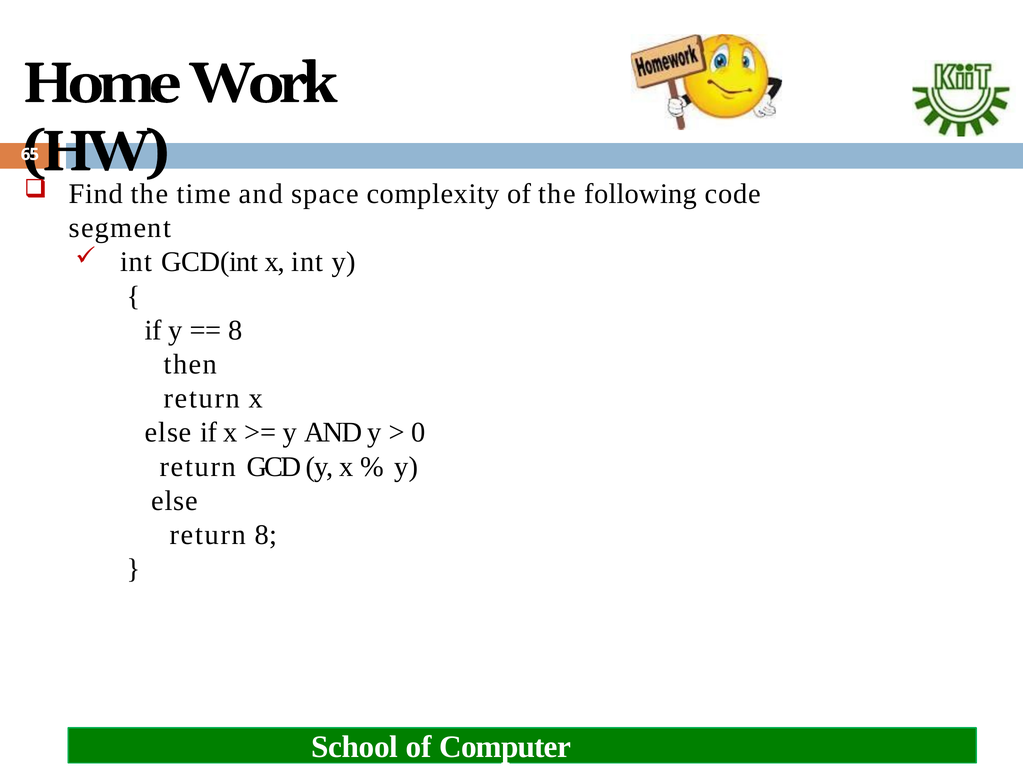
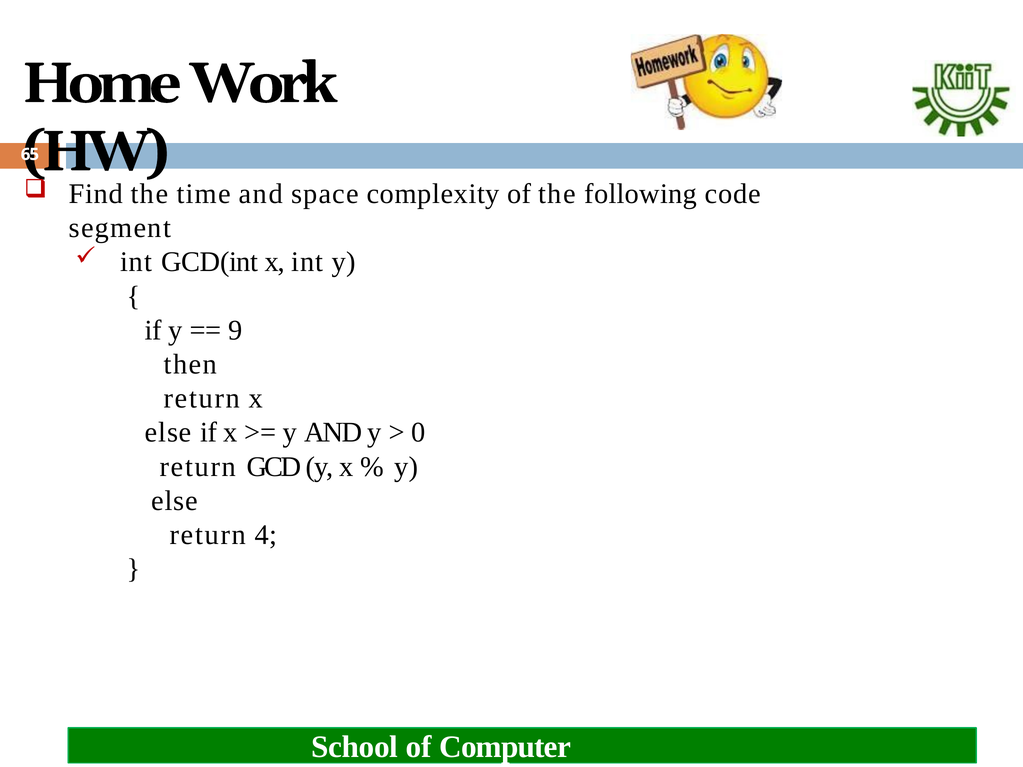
8 at (235, 330): 8 -> 9
return 8: 8 -> 4
